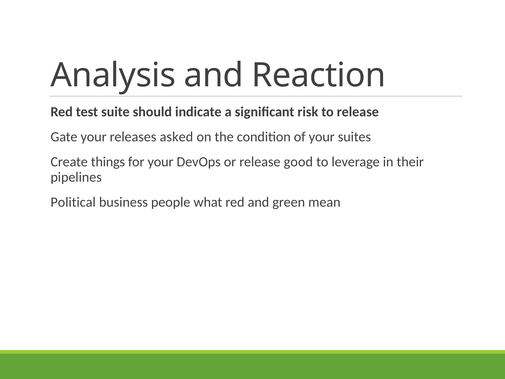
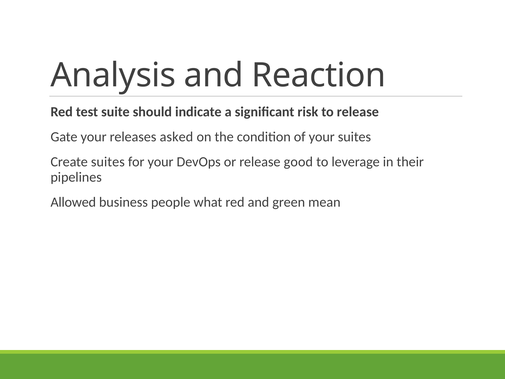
Create things: things -> suites
Political: Political -> Allowed
